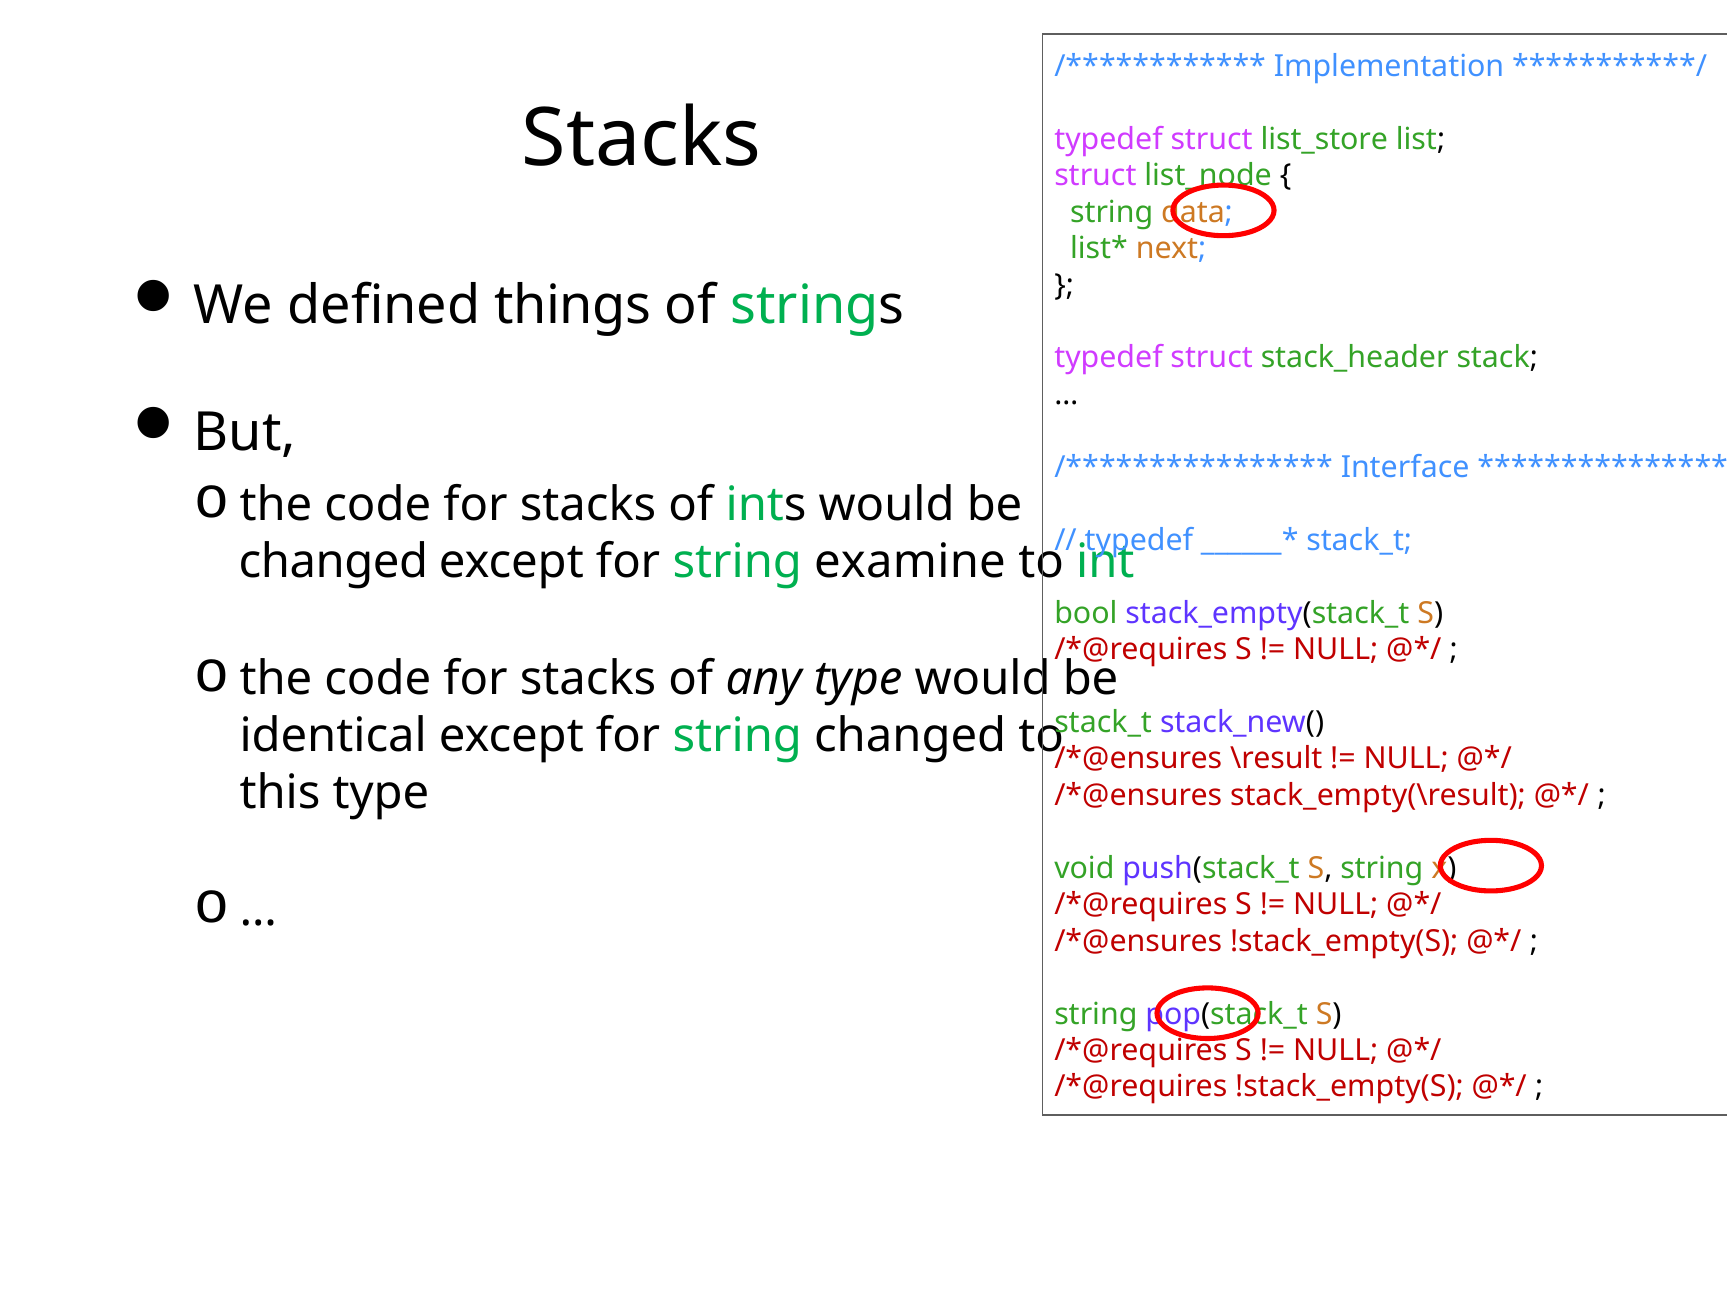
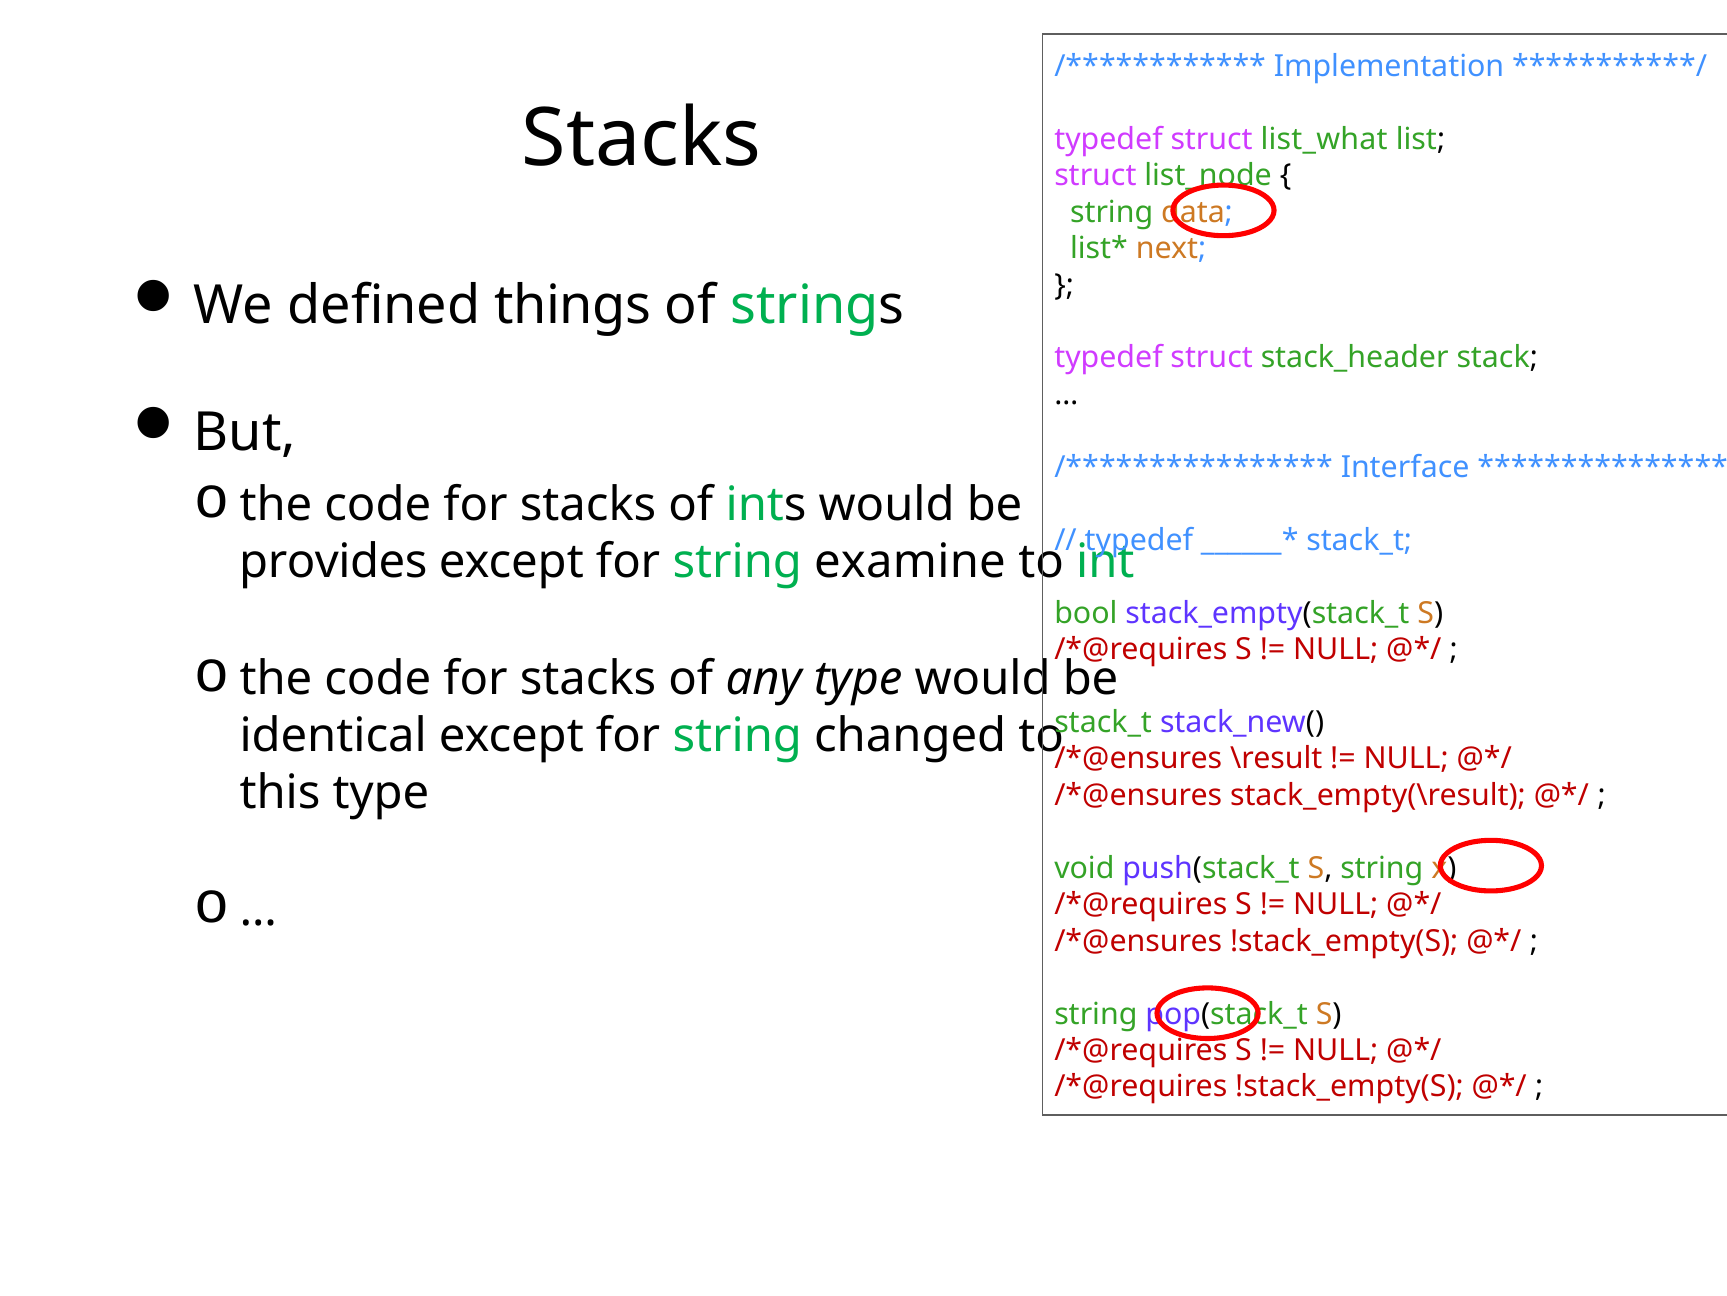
list_store: list_store -> list_what
changed at (333, 562): changed -> provides
